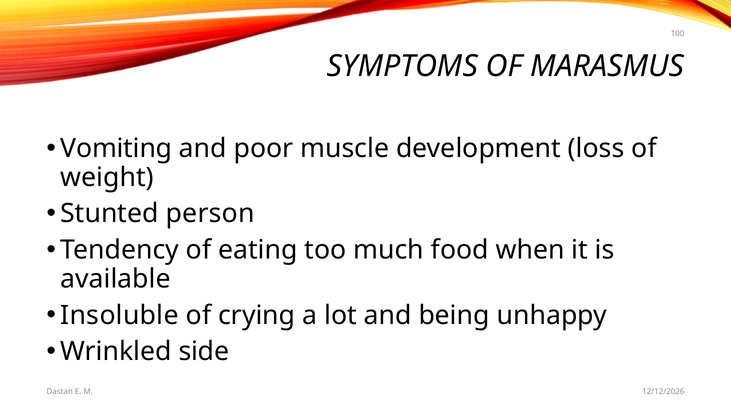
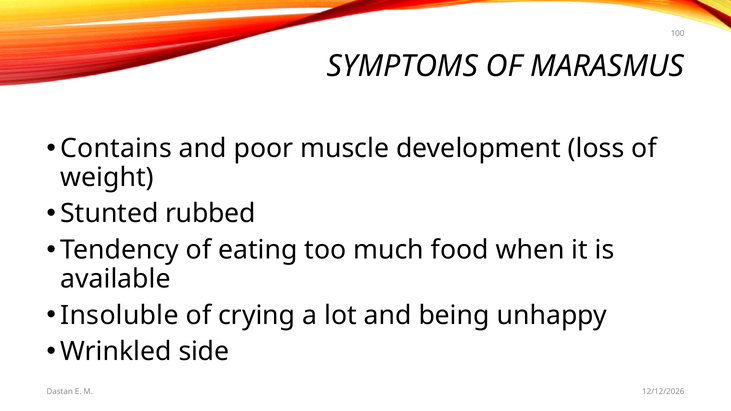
Vomiting: Vomiting -> Contains
person: person -> rubbed
